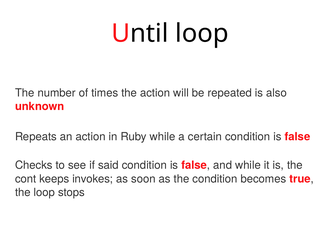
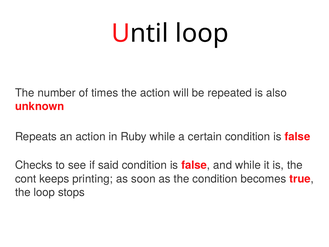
invokes: invokes -> printing
